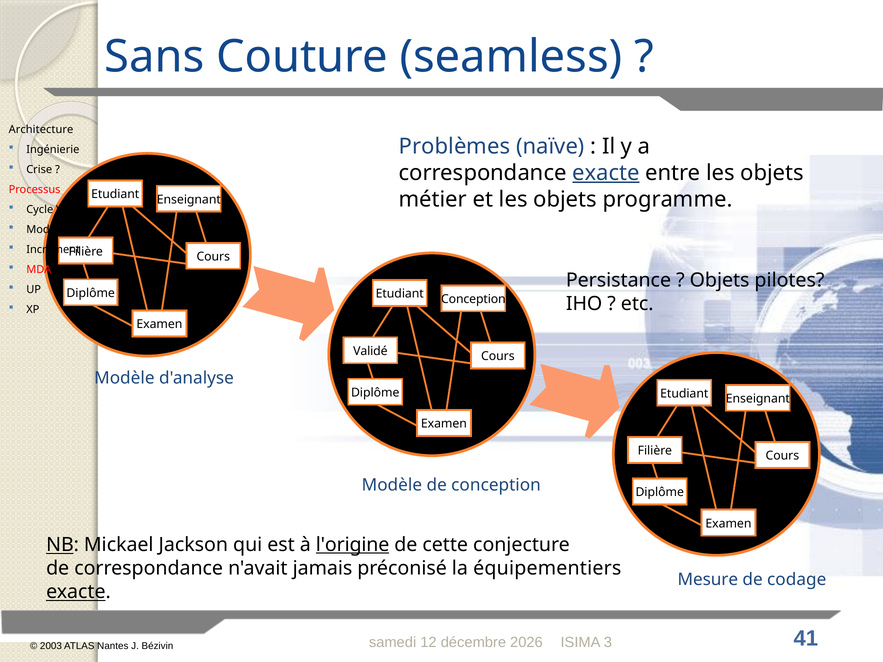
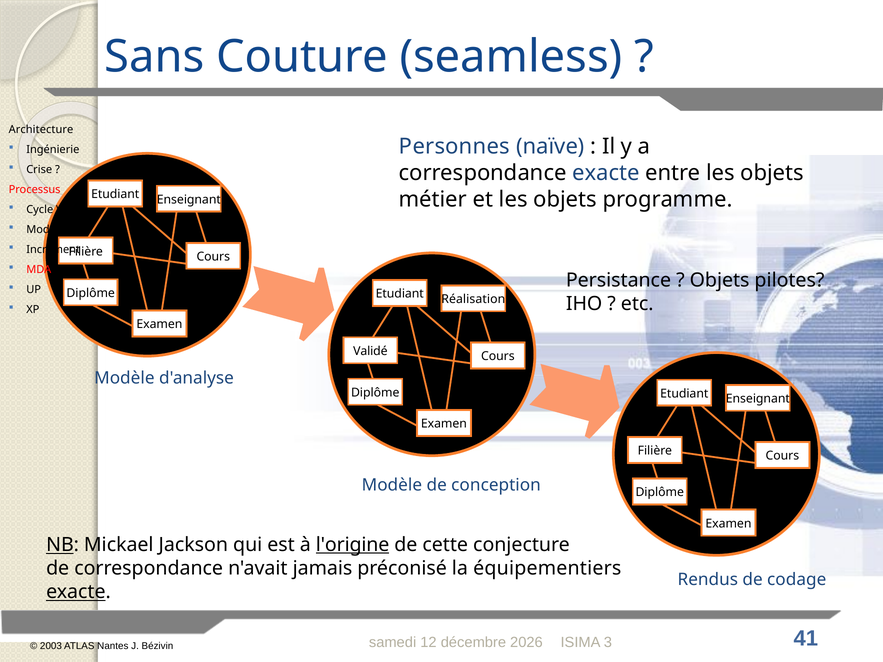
Problèmes: Problèmes -> Personnes
exacte at (606, 173) underline: present -> none
Conception at (473, 299): Conception -> Réalisation
Mesure: Mesure -> Rendus
